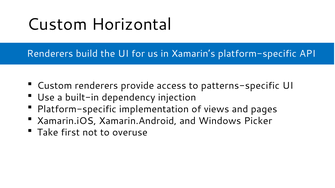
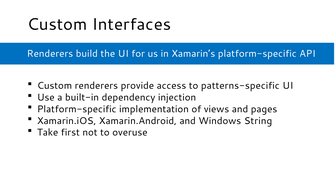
Horizontal: Horizontal -> Interfaces
Picker: Picker -> String
